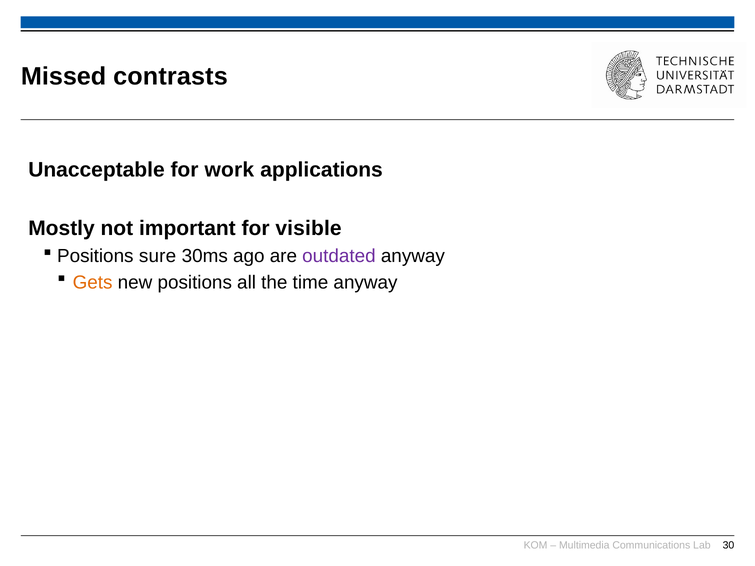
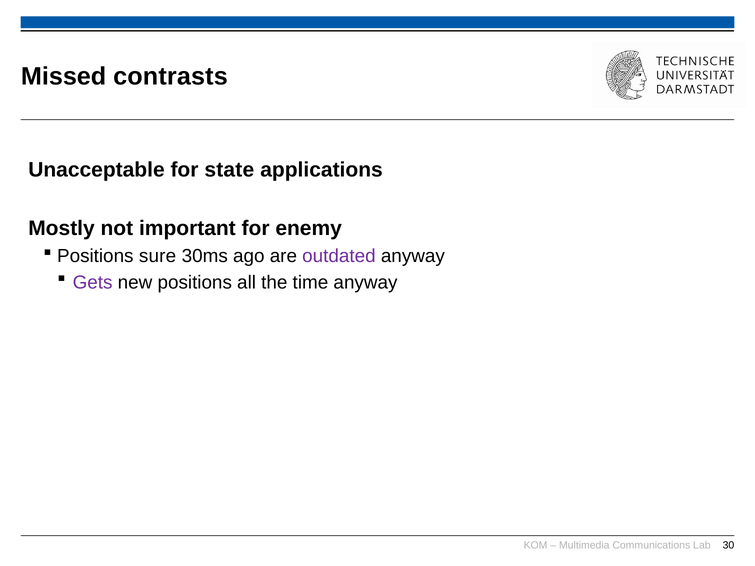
work: work -> state
visible: visible -> enemy
Gets colour: orange -> purple
